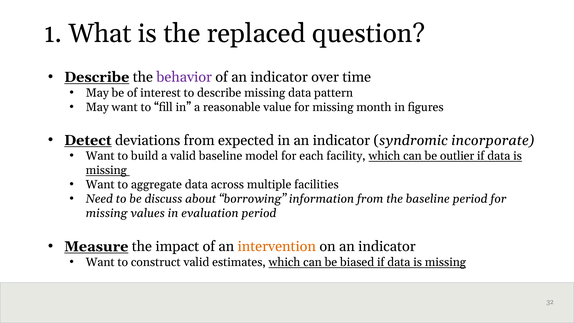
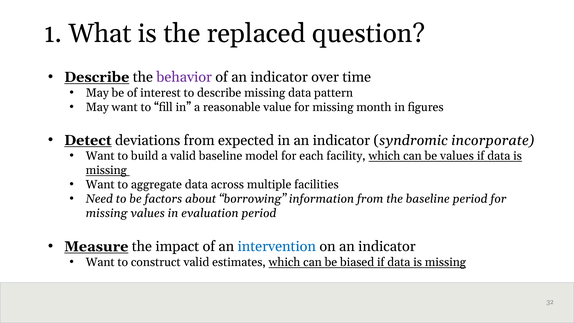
be outlier: outlier -> values
discuss: discuss -> factors
intervention colour: orange -> blue
